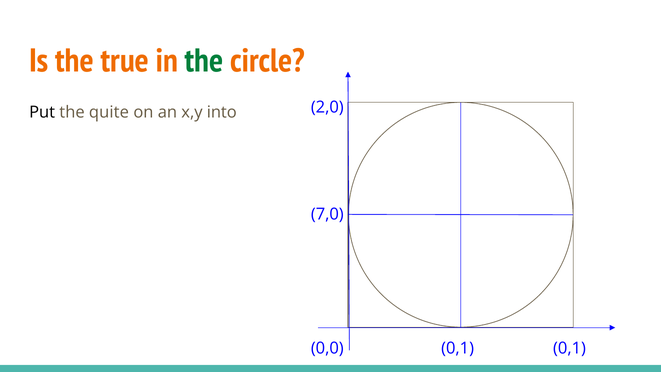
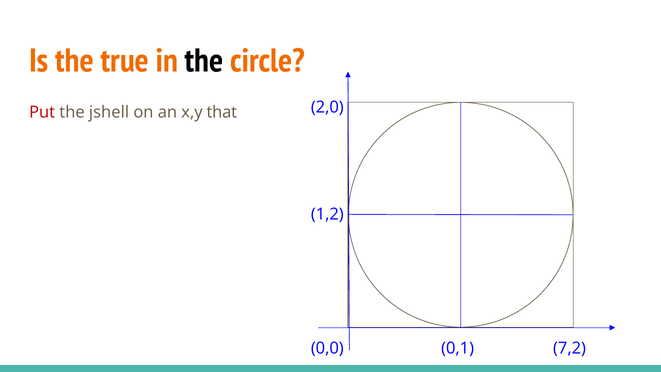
the at (204, 61) colour: green -> black
Put colour: black -> red
quite: quite -> jshell
into: into -> that
7,0: 7,0 -> 1,2
0,1 0,1: 0,1 -> 7,2
